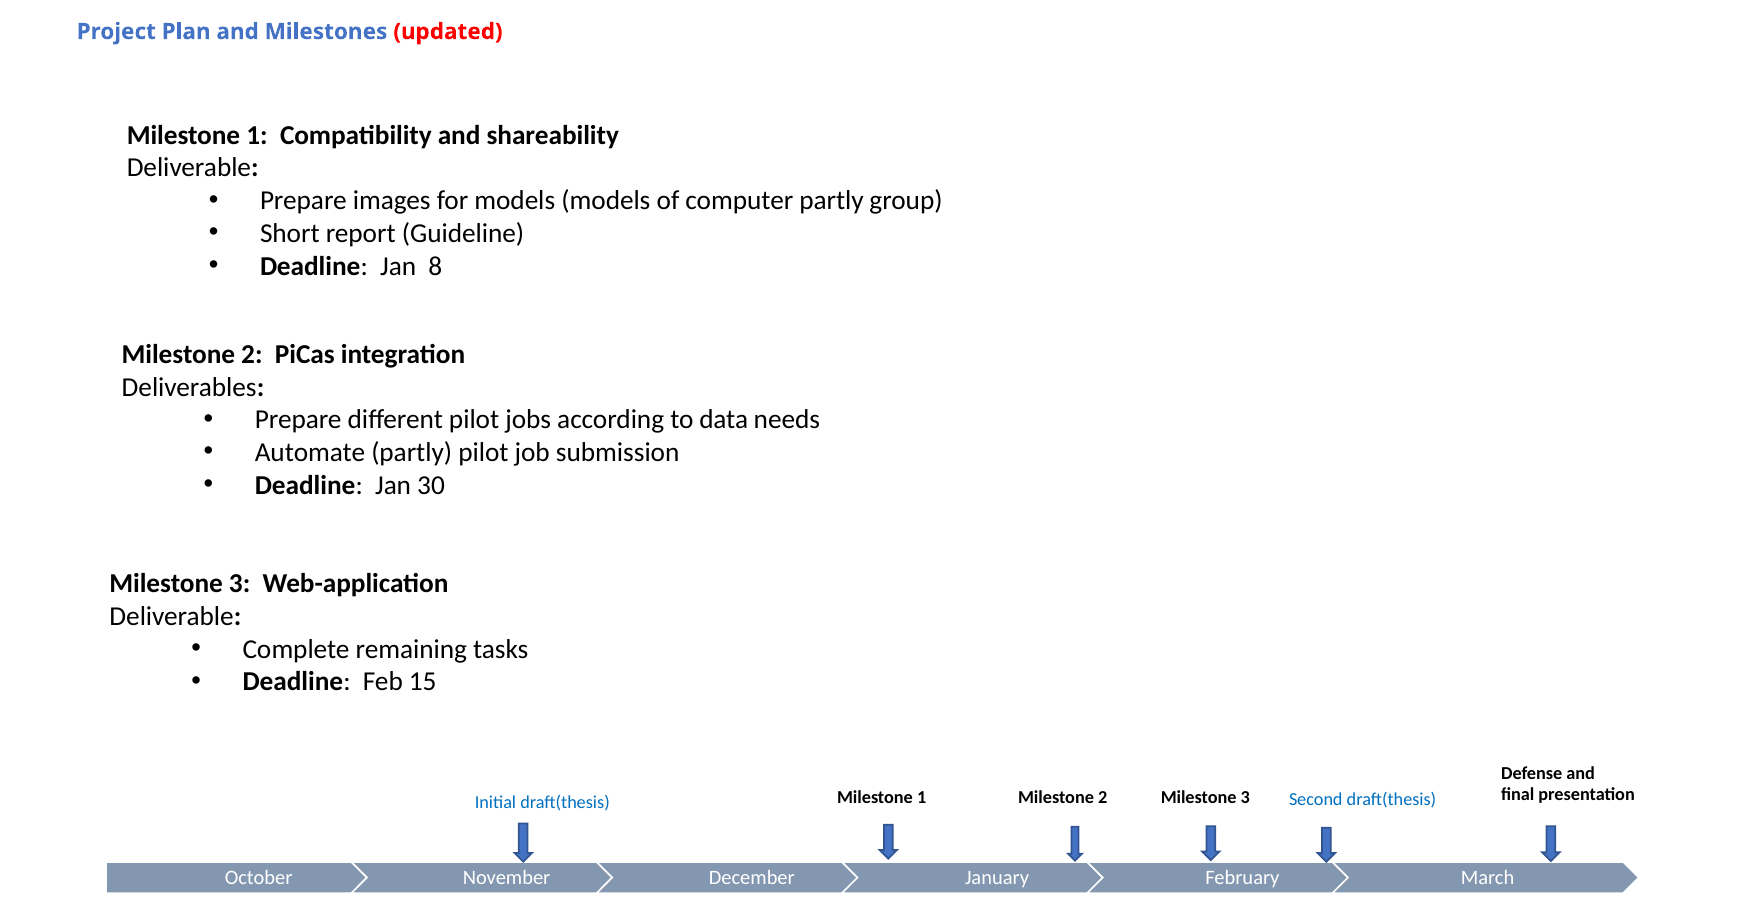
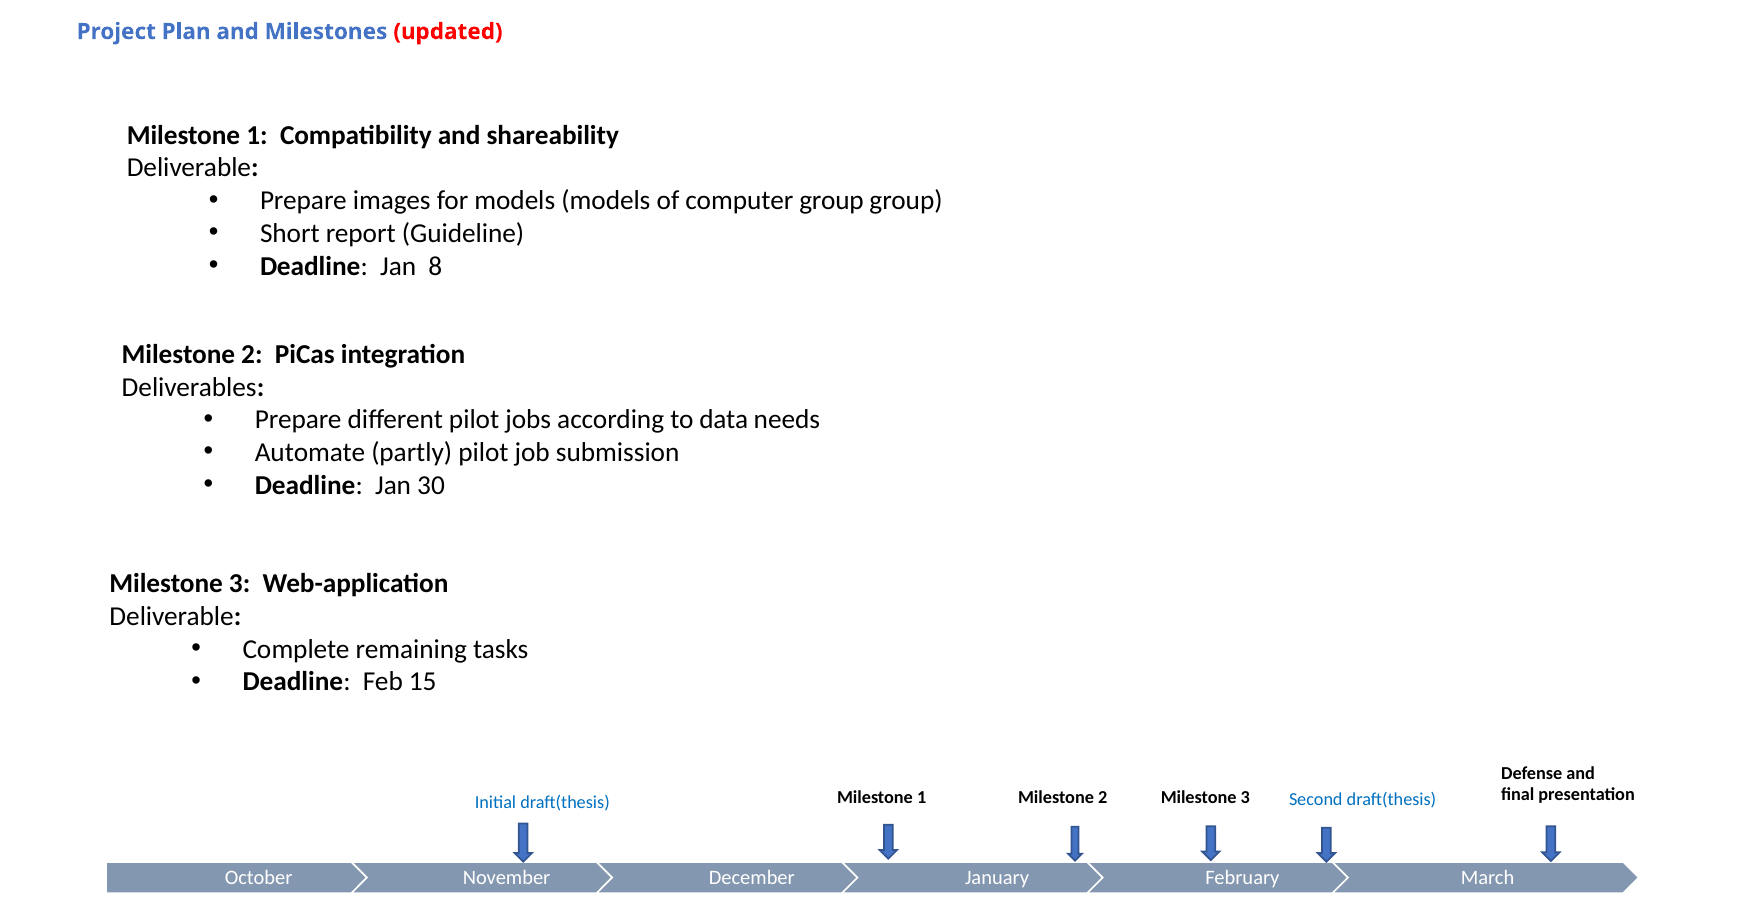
computer partly: partly -> group
